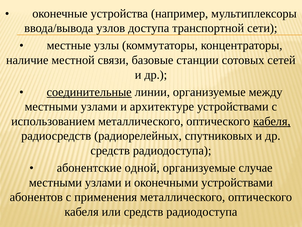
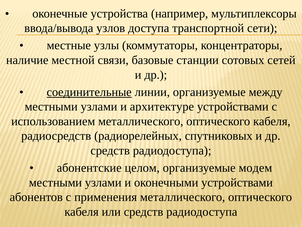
кабеля at (272, 121) underline: present -> none
одной: одной -> целом
случае: случае -> модем
